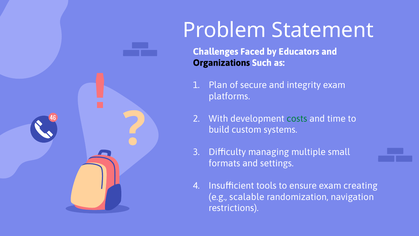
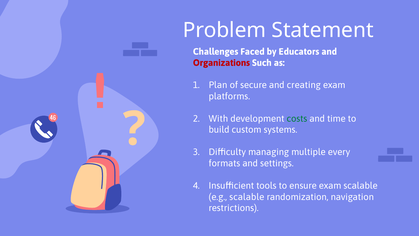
Organizations colour: black -> red
integrity: integrity -> creating
small: small -> every
exam creating: creating -> scalable
